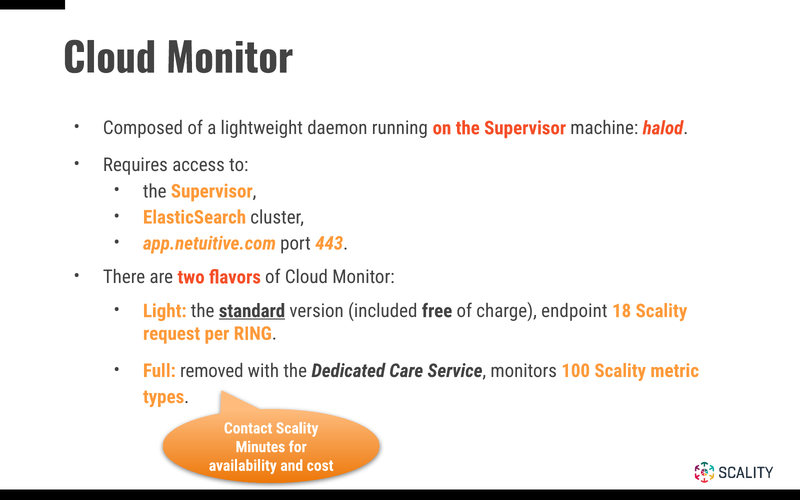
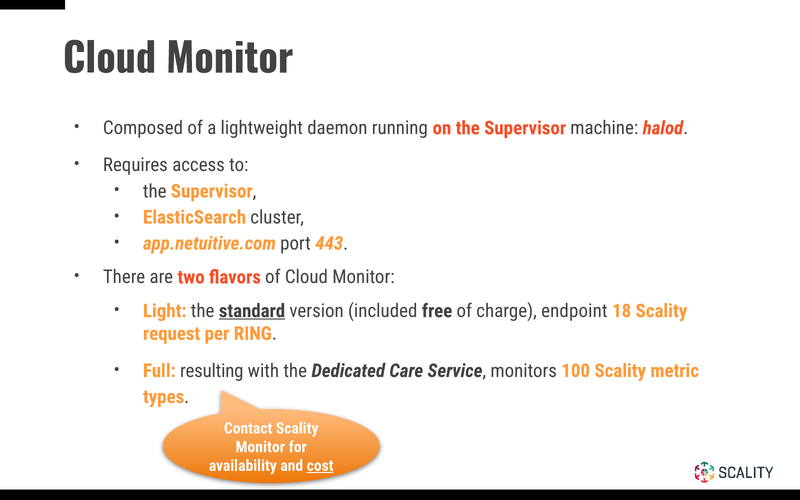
removed: removed -> resulting
Minutes at (260, 447): Minutes -> Monitor
cost underline: none -> present
